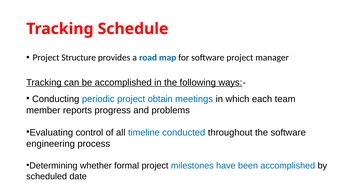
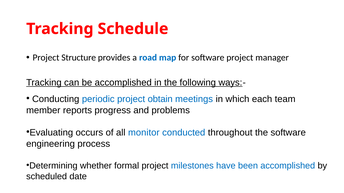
control: control -> occurs
timeline: timeline -> monitor
